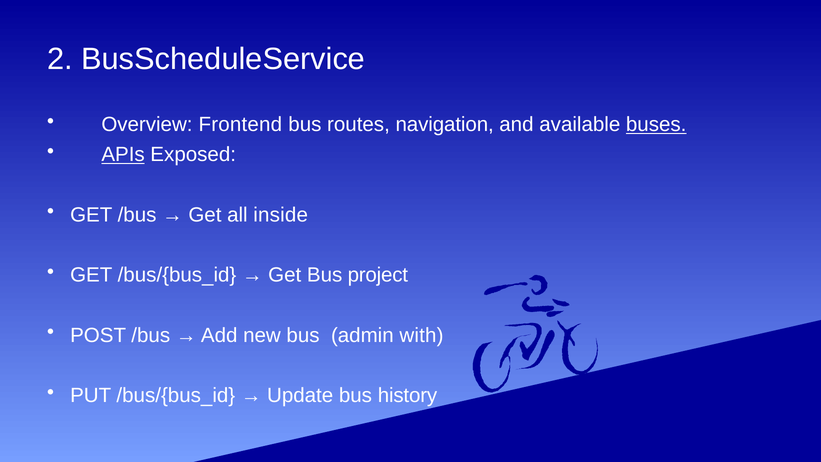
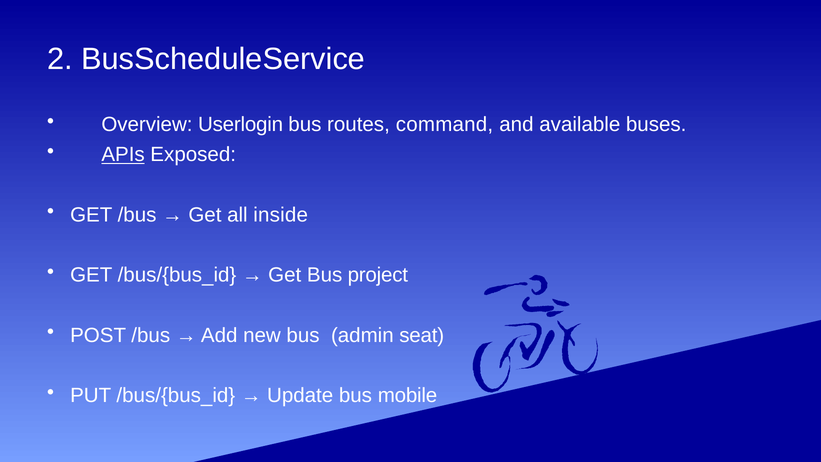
Frontend: Frontend -> Userlogin
navigation: navigation -> command
buses underline: present -> none
with: with -> seat
history: history -> mobile
